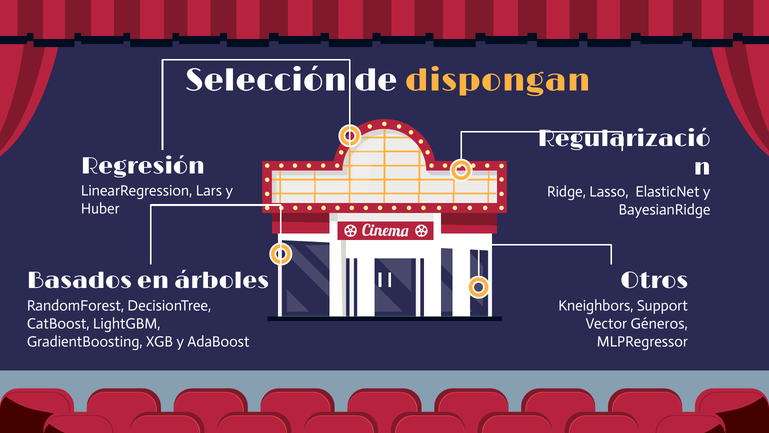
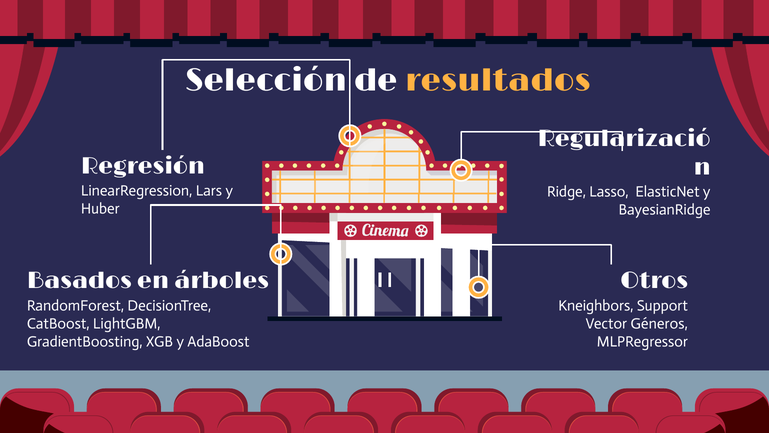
dispongan: dispongan -> resultados
